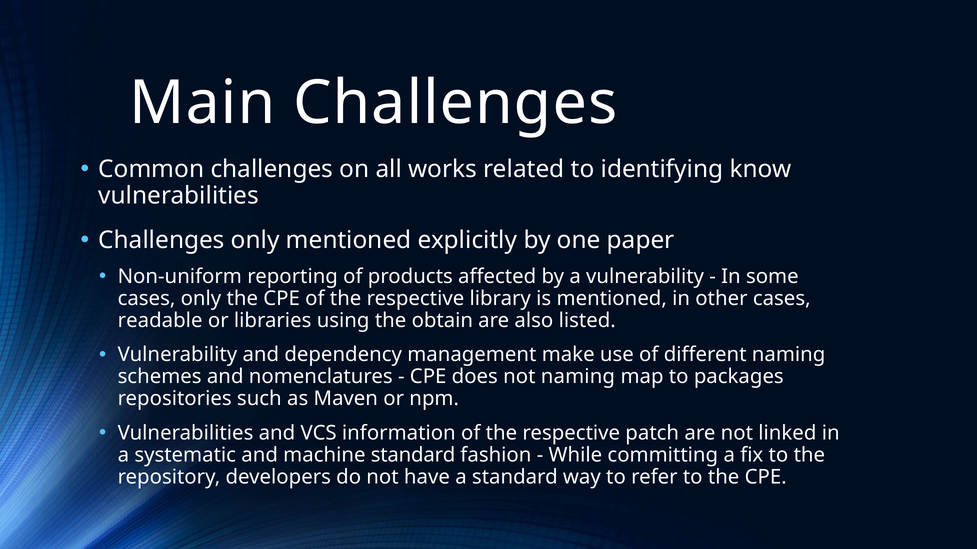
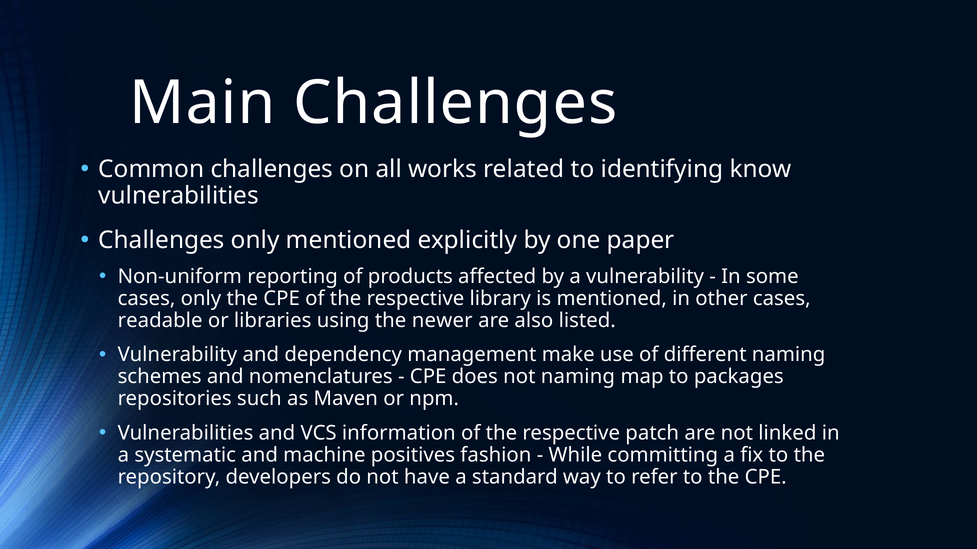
obtain: obtain -> newer
machine standard: standard -> positives
